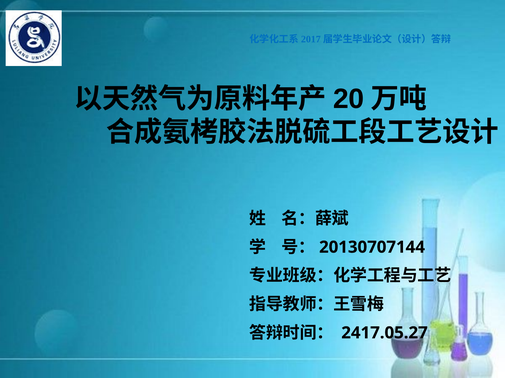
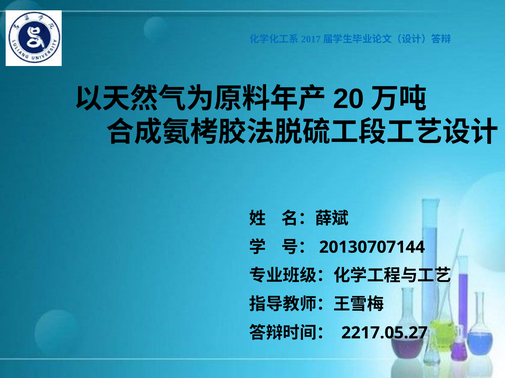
2417.05.27: 2417.05.27 -> 2217.05.27
